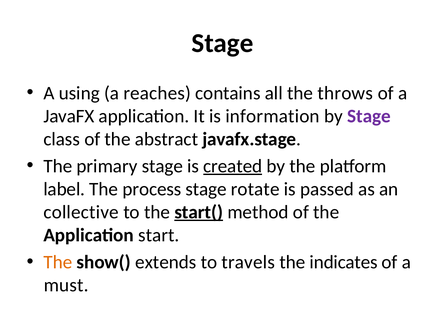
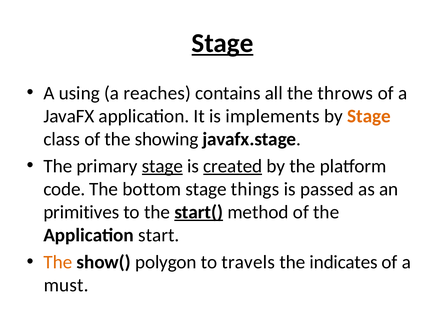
Stage at (223, 43) underline: none -> present
information: information -> implements
Stage at (369, 116) colour: purple -> orange
abstract: abstract -> showing
stage at (162, 166) underline: none -> present
label: label -> code
process: process -> bottom
rotate: rotate -> things
collective: collective -> primitives
extends: extends -> polygon
